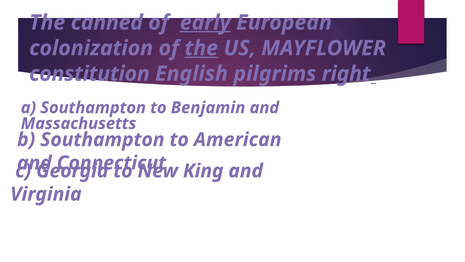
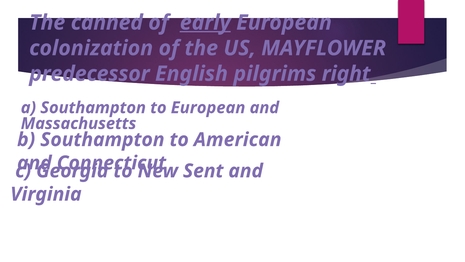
the at (201, 48) underline: present -> none
constitution: constitution -> predecessor
to Benjamin: Benjamin -> European
King: King -> Sent
